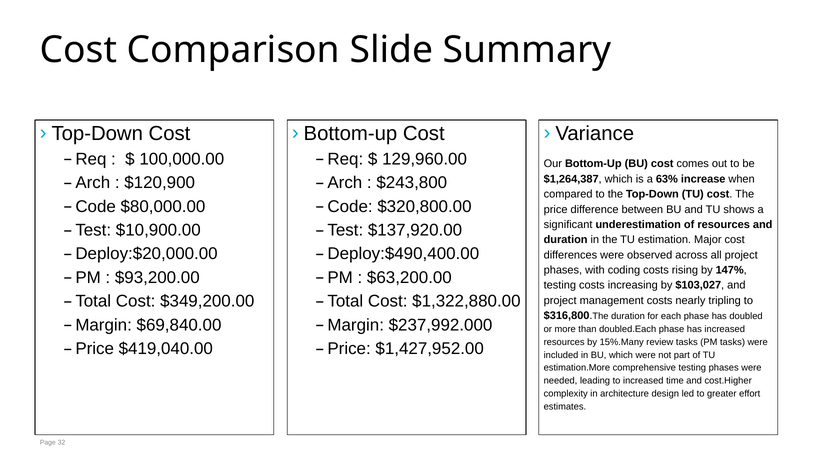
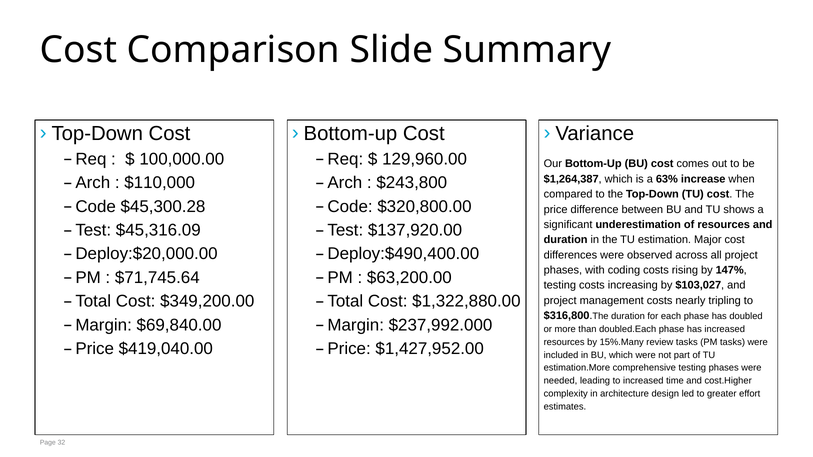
$120,900: $120,900 -> $110,000
$80,000.00: $80,000.00 -> $45,300.28
$10,900.00: $10,900.00 -> $45,316.09
$93,200.00: $93,200.00 -> $71,745.64
